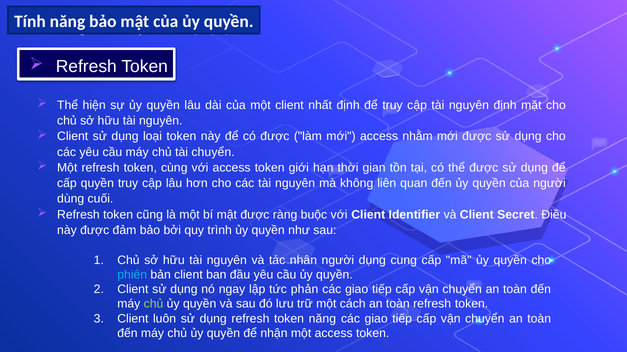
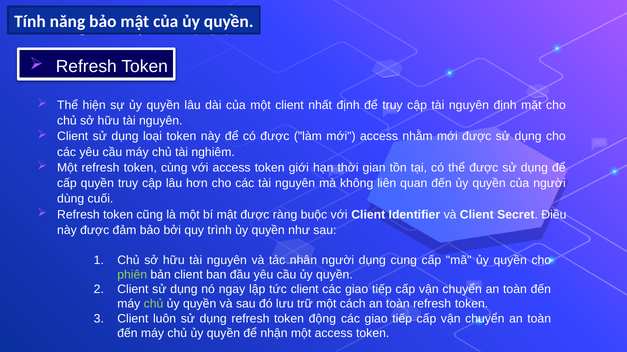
tài chuyển: chuyển -> nghiêm
phiên colour: light blue -> light green
tức phản: phản -> client
token năng: năng -> động
